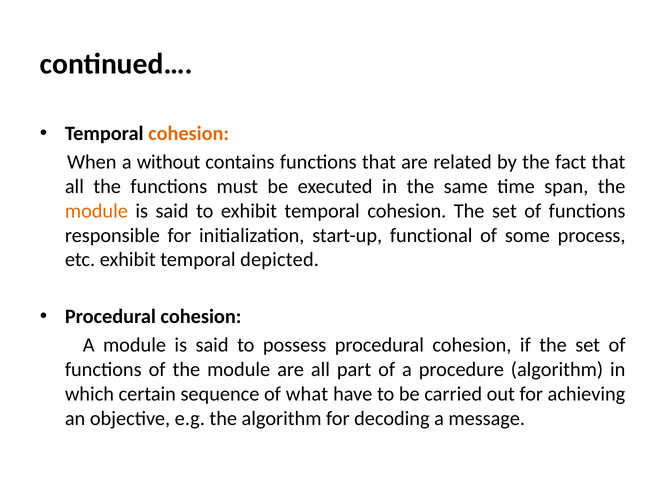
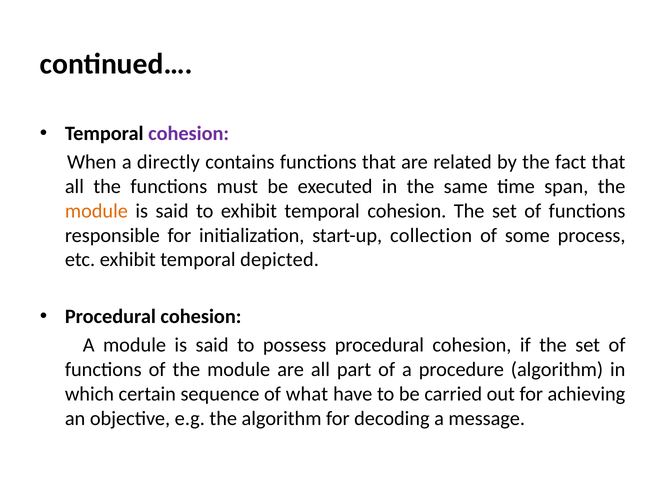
cohesion at (189, 133) colour: orange -> purple
without: without -> directly
functional: functional -> collection
